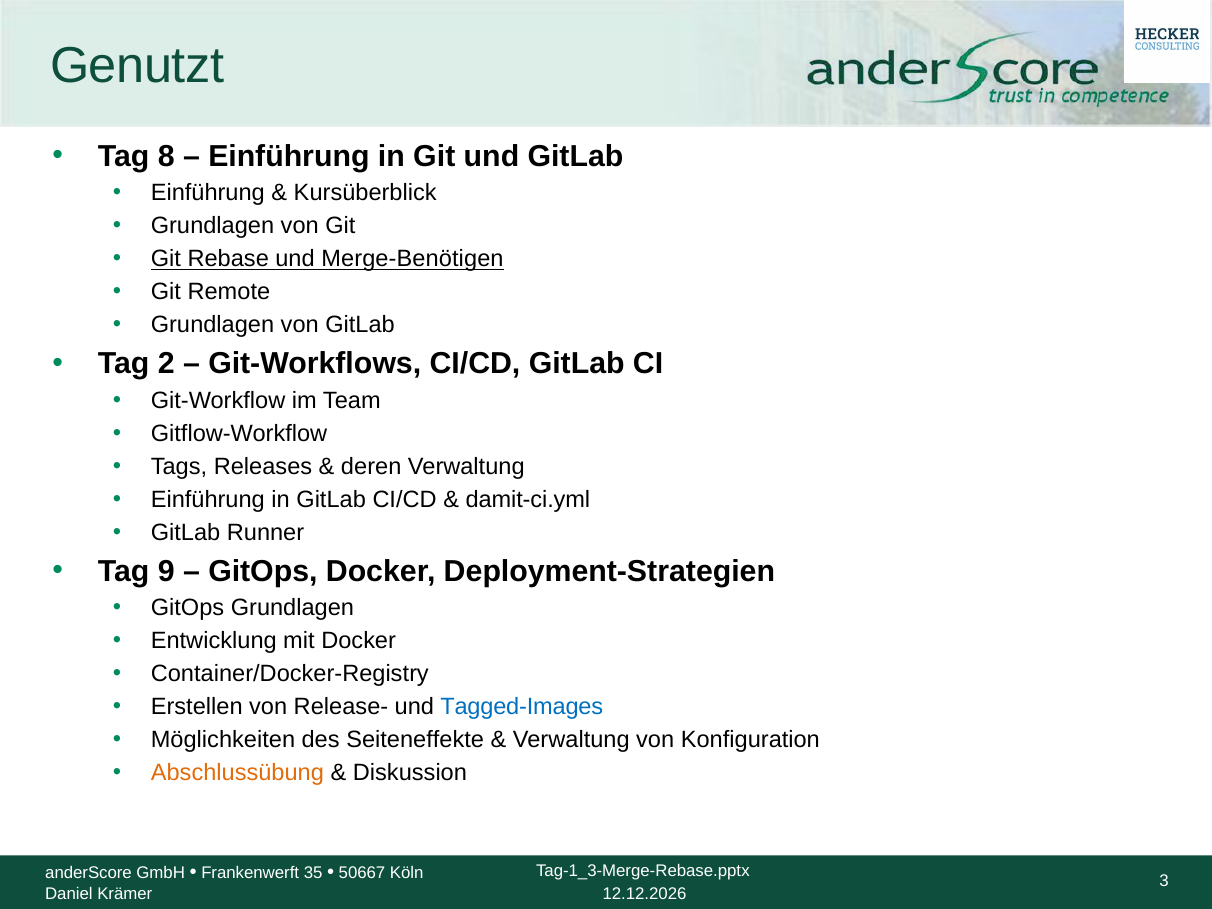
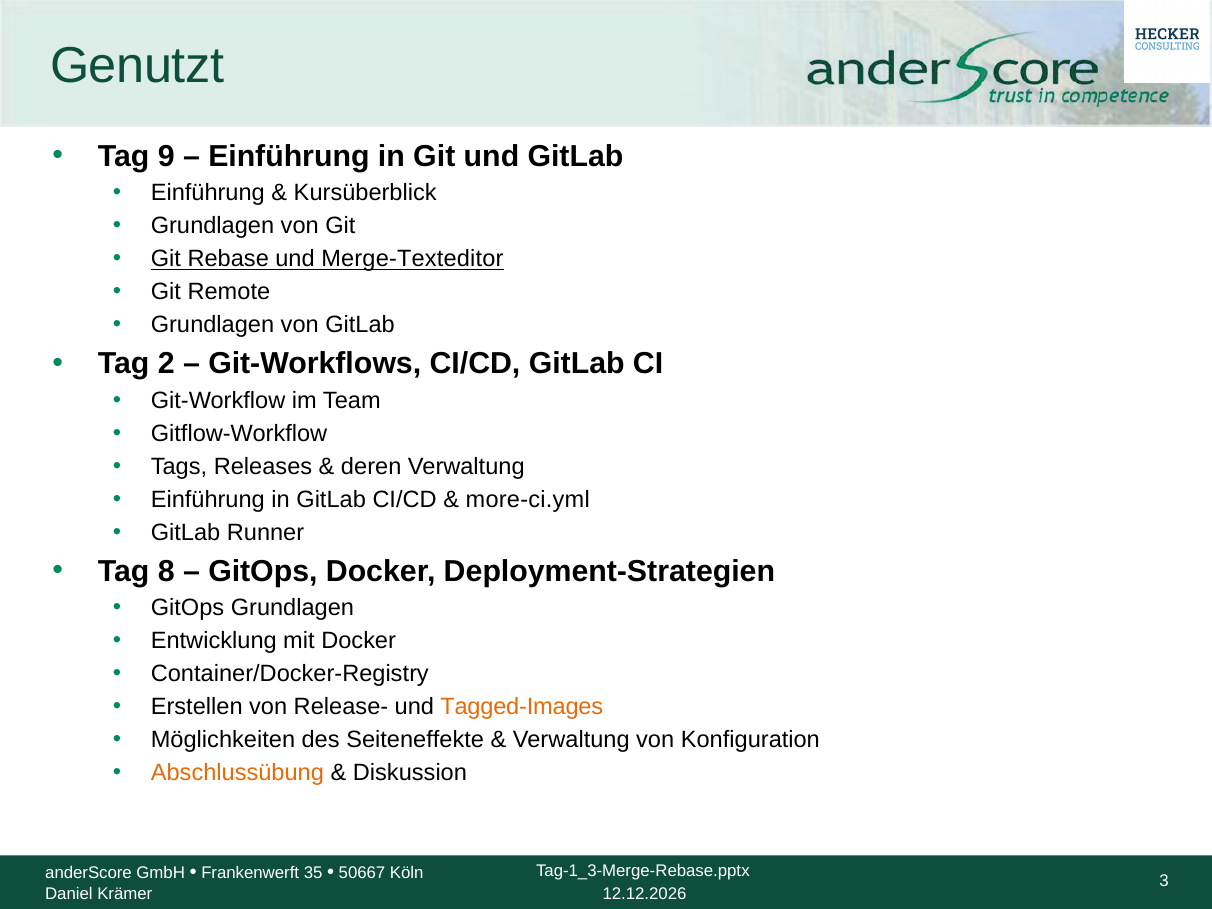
8: 8 -> 9
Merge-Benötigen: Merge-Benötigen -> Merge-Texteditor
damit-ci.yml: damit-ci.yml -> more-ci.yml
9: 9 -> 8
Tagged-Images colour: blue -> orange
